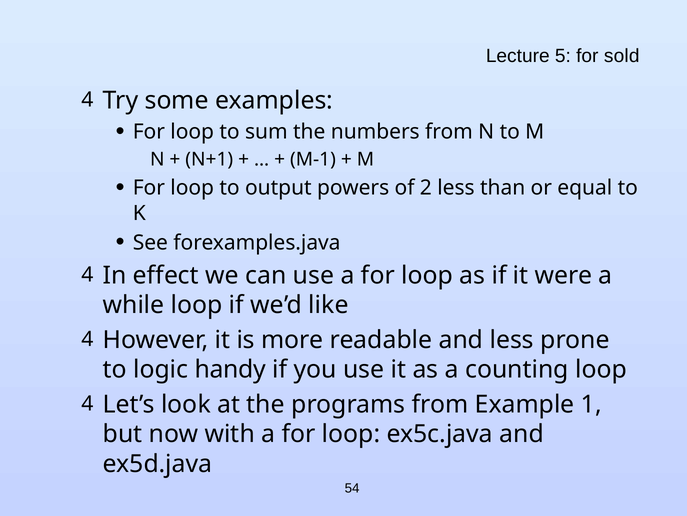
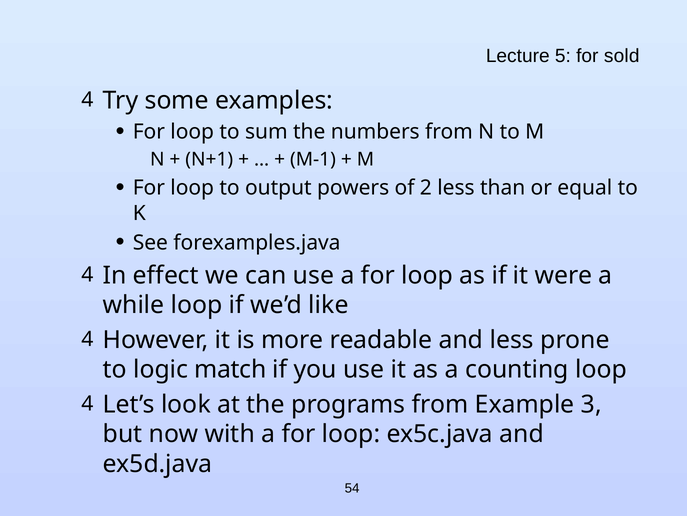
handy: handy -> match
1: 1 -> 3
